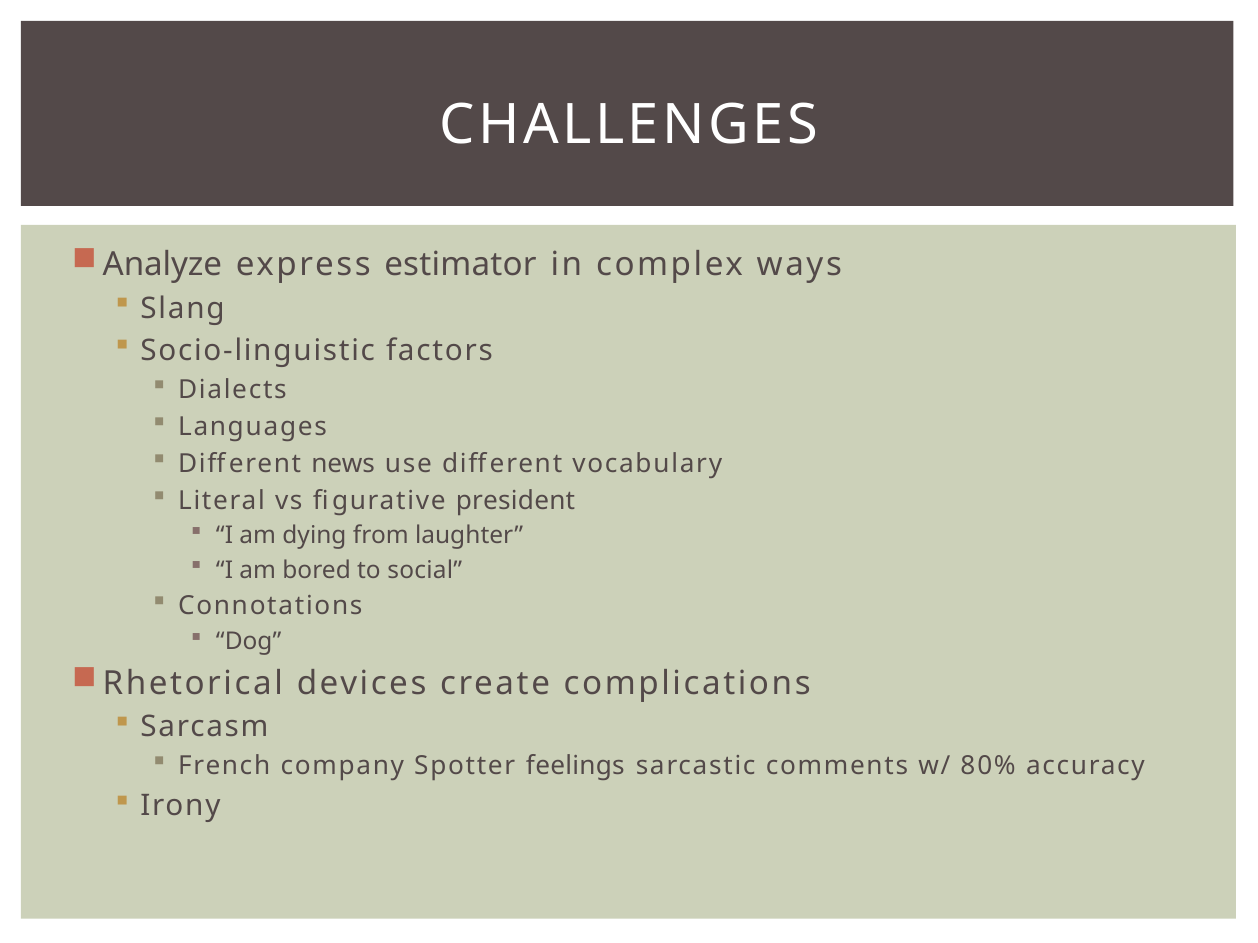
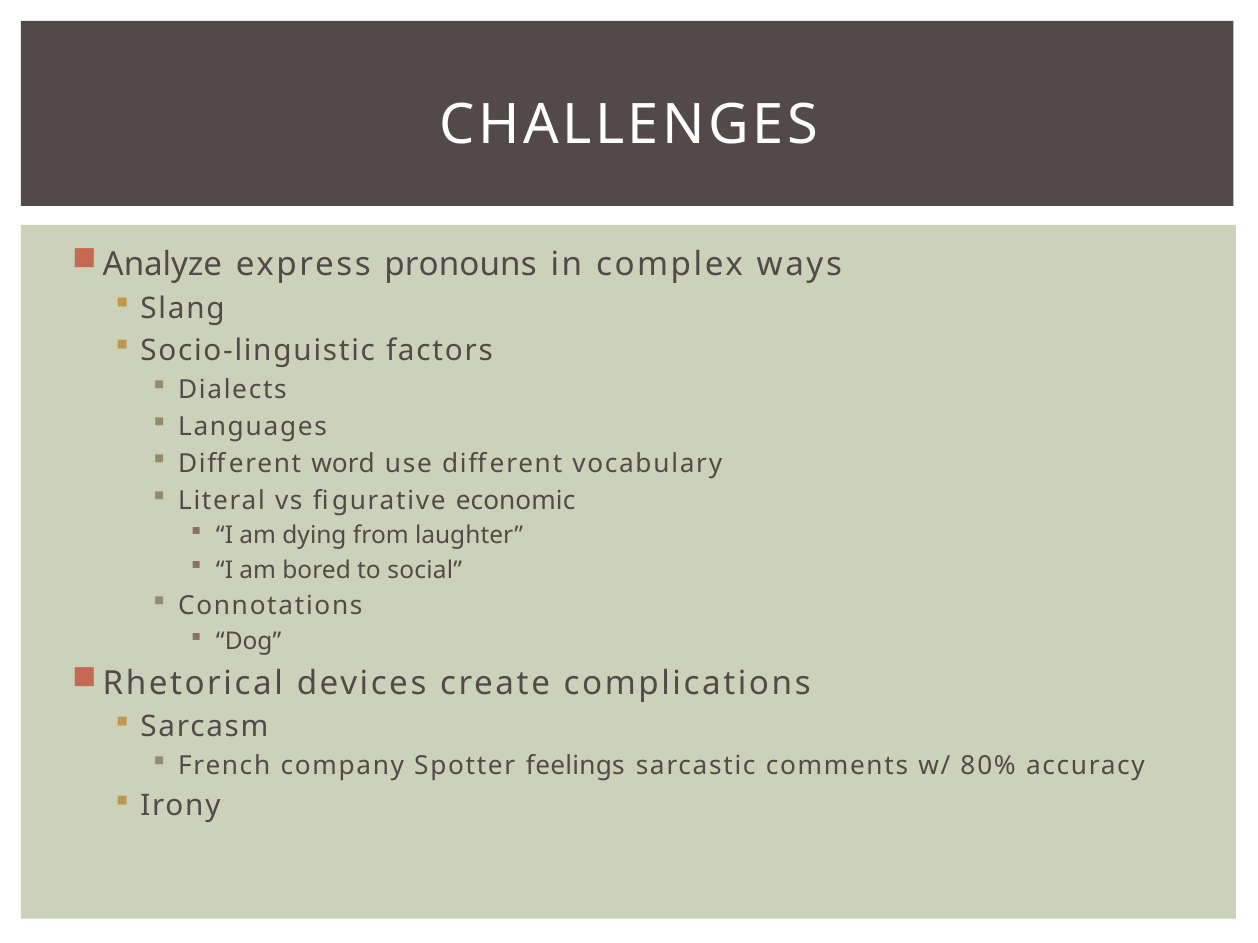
estimator: estimator -> pronouns
news: news -> word
president: president -> economic
